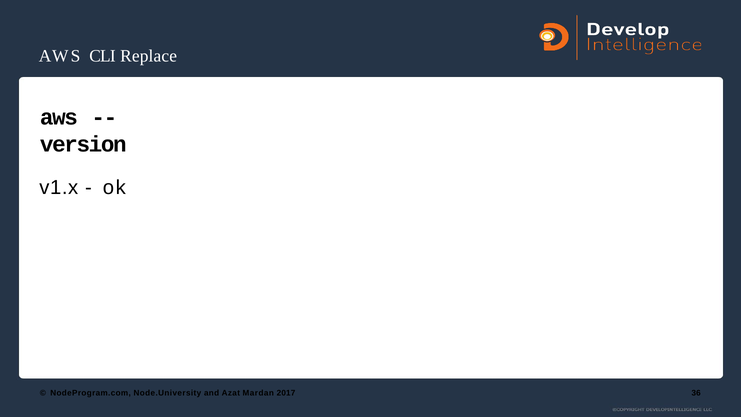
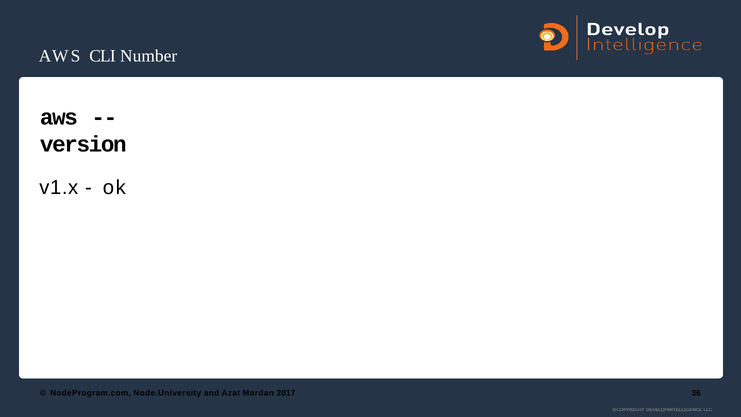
Replace: Replace -> Number
